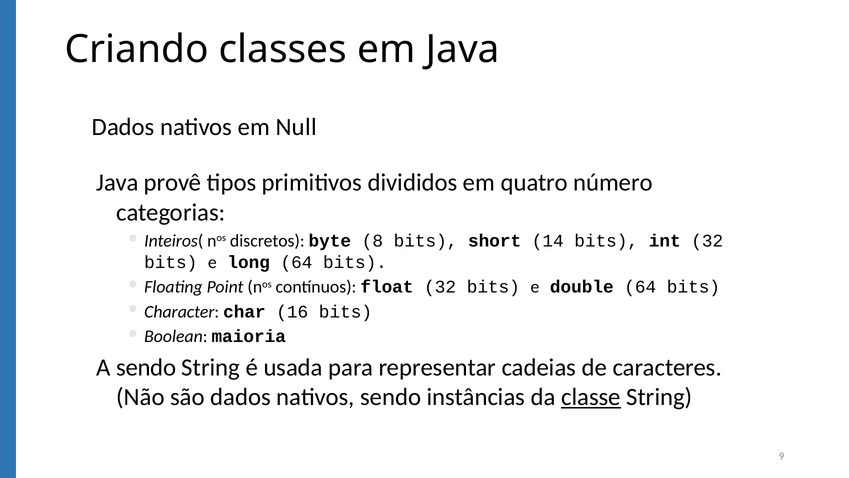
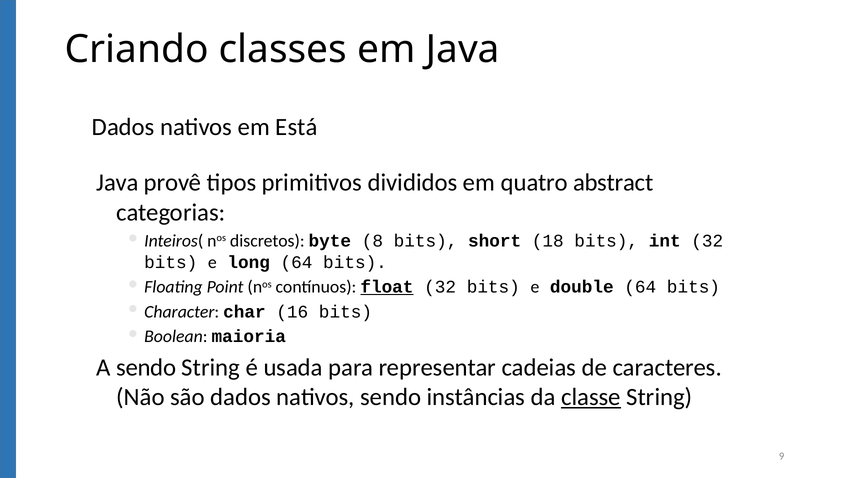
Null: Null -> Está
número: número -> abstract
14: 14 -> 18
float underline: none -> present
